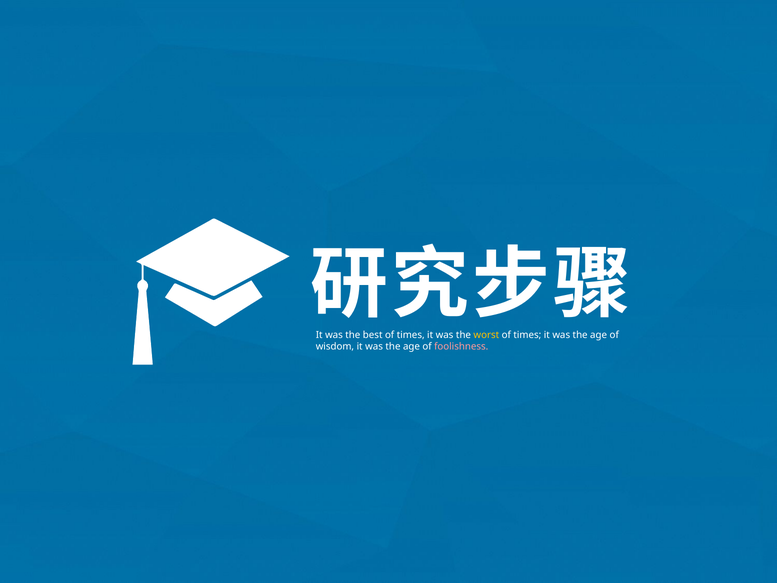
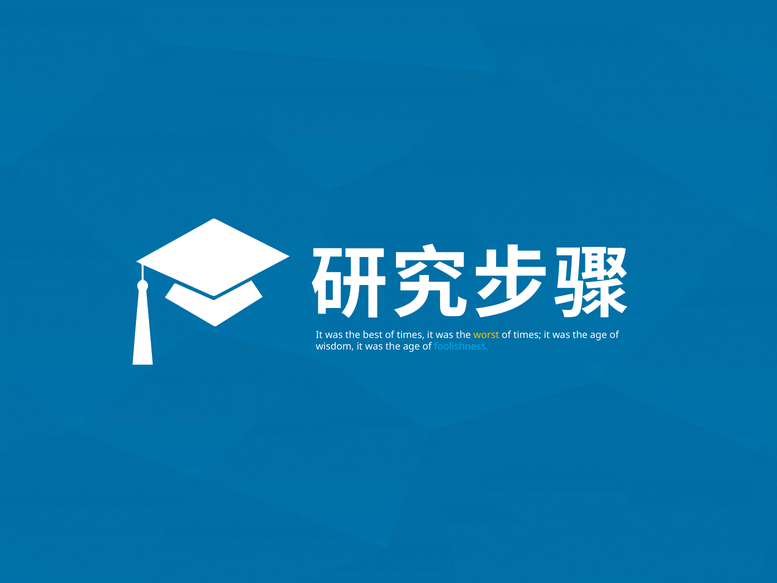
foolishness colour: pink -> light blue
